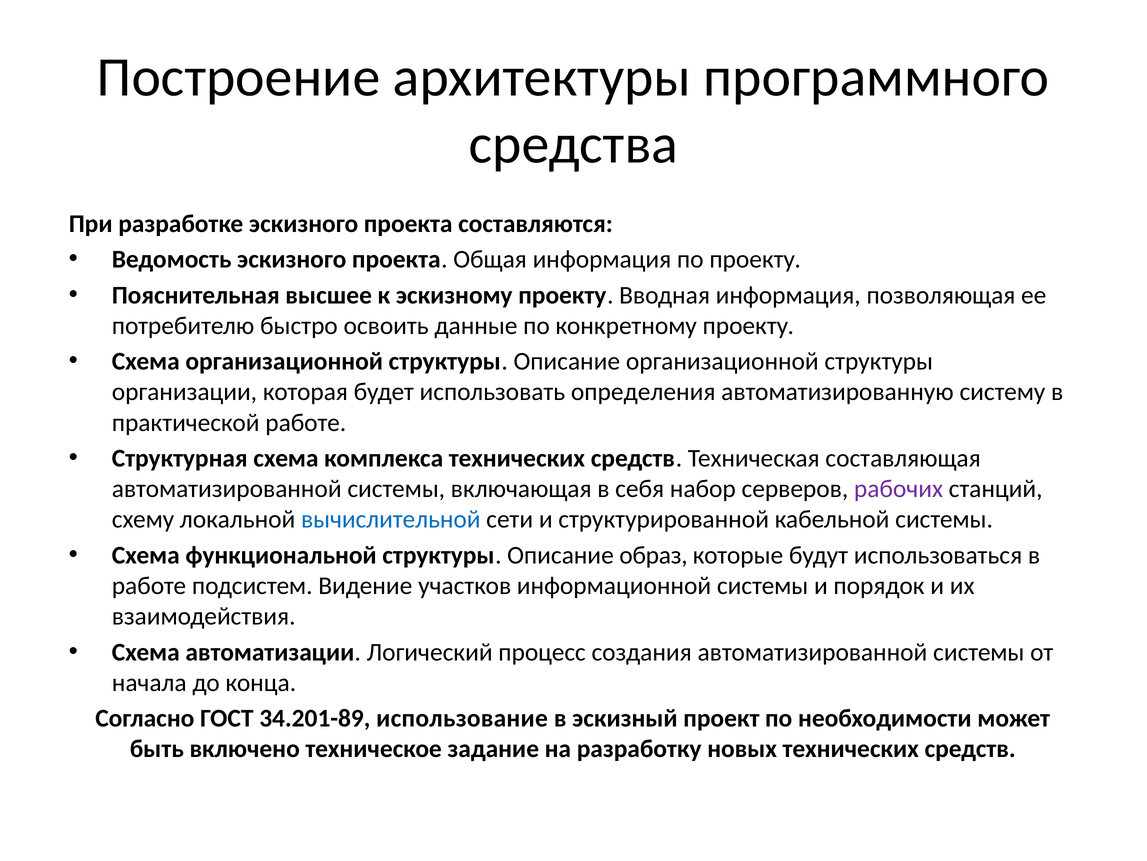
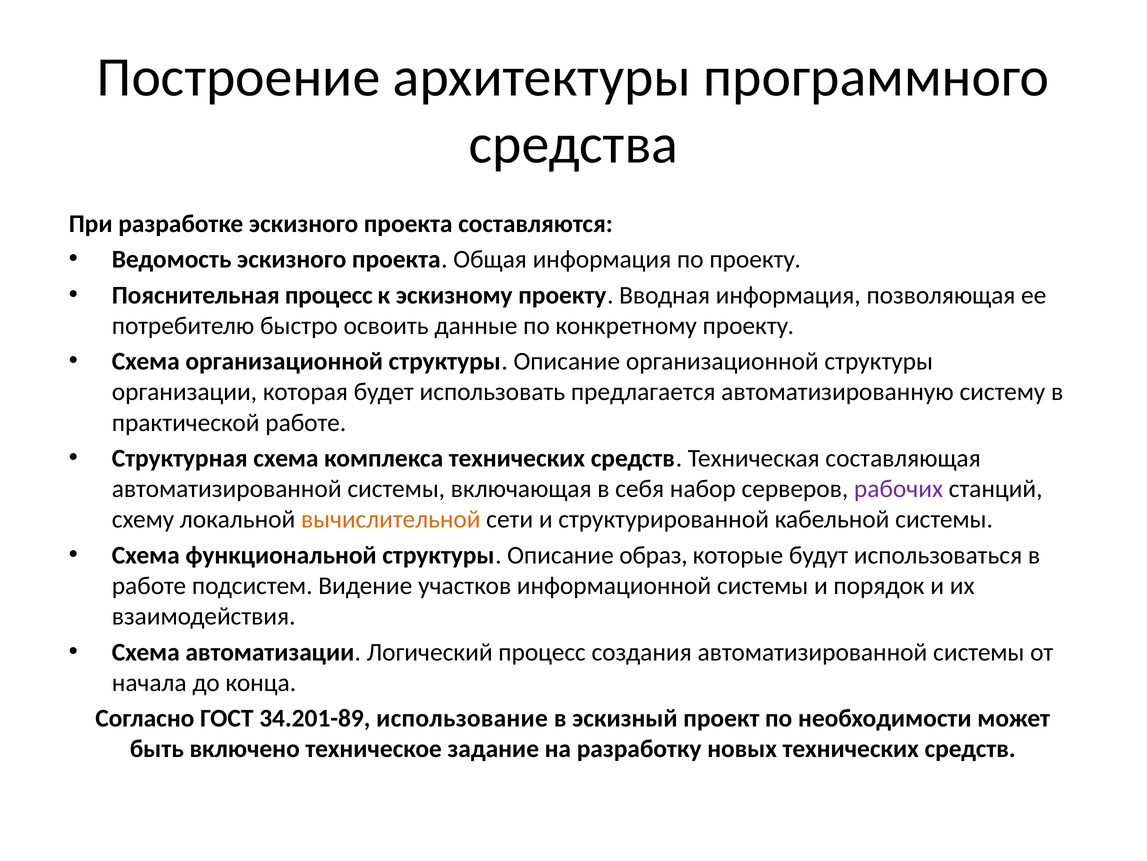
Пояснительная высшее: высшее -> процесс
определения: определения -> предлагается
вычислительной colour: blue -> orange
